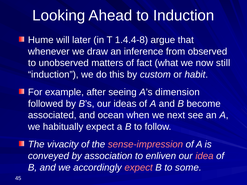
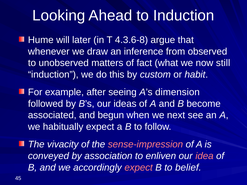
1.4.4-8: 1.4.4-8 -> 4.3.6-8
ocean: ocean -> begun
some: some -> belief
